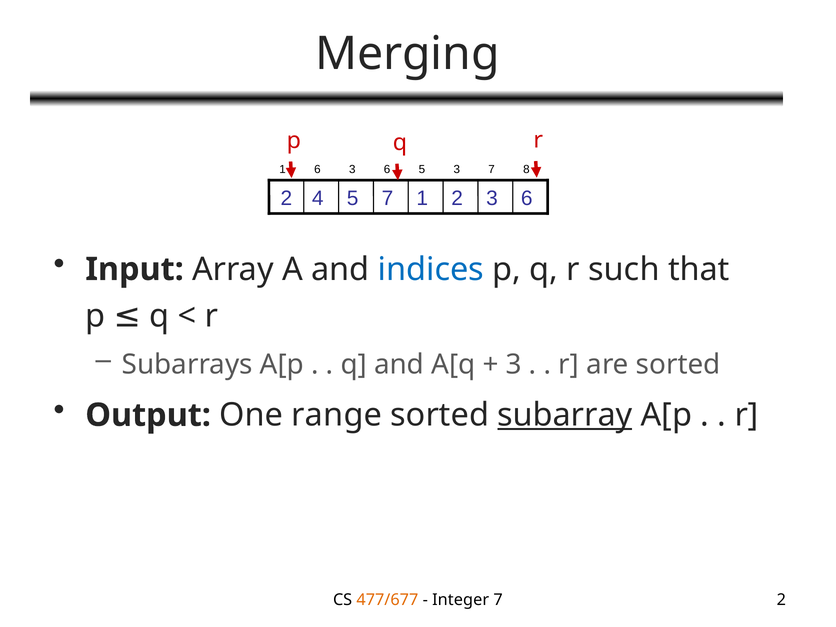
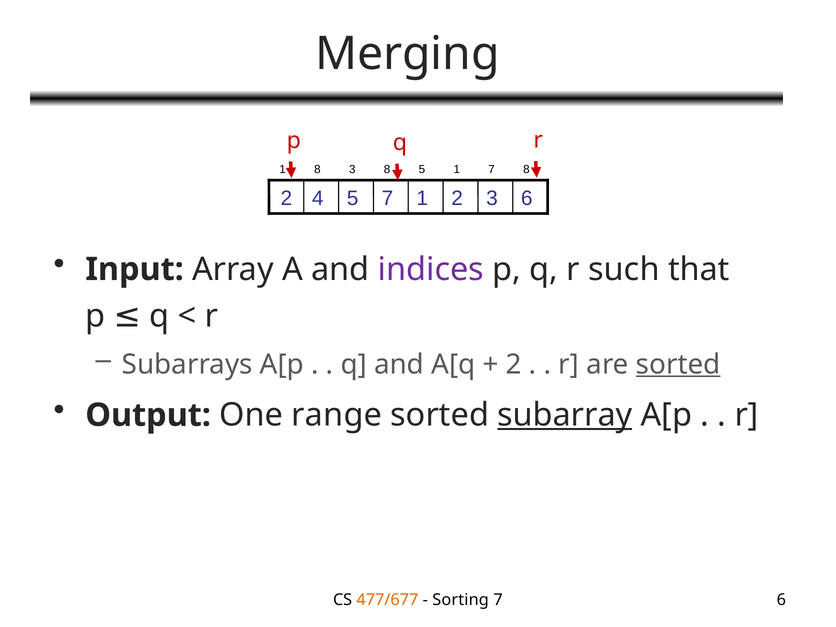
1 6: 6 -> 8
3 6: 6 -> 8
5 3: 3 -> 1
indices colour: blue -> purple
3 at (514, 364): 3 -> 2
sorted at (678, 364) underline: none -> present
Integer: Integer -> Sorting
7 2: 2 -> 6
